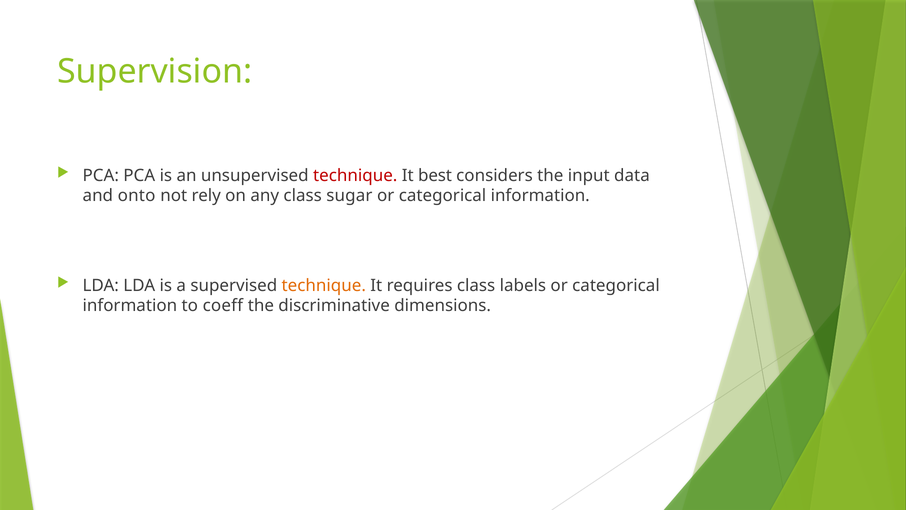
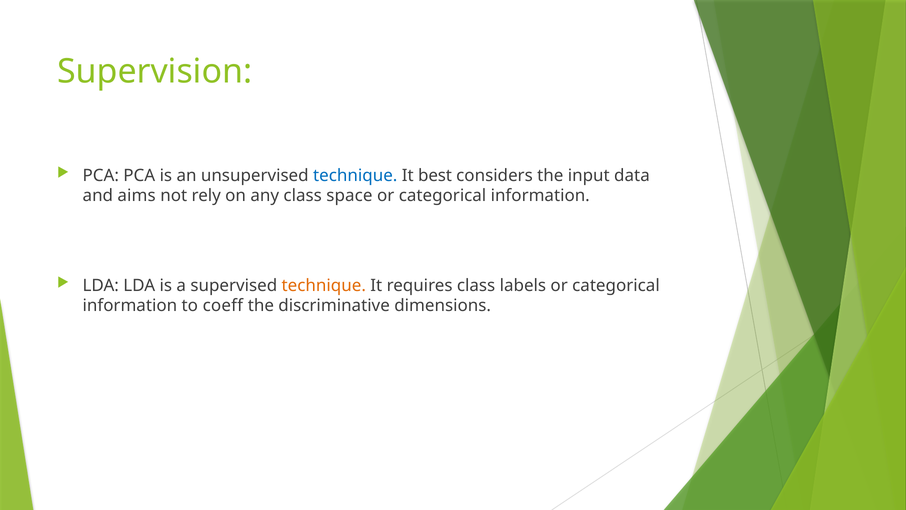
technique at (355, 175) colour: red -> blue
onto: onto -> aims
sugar: sugar -> space
